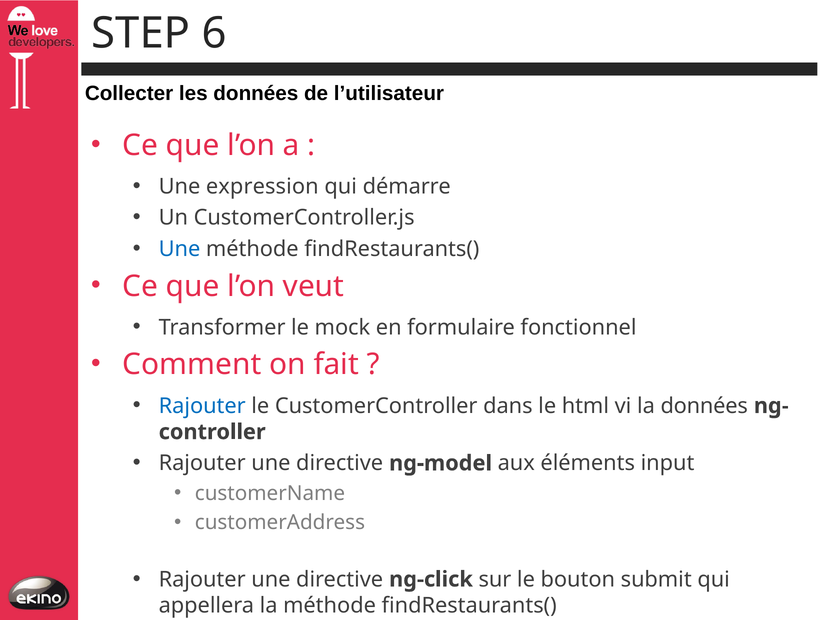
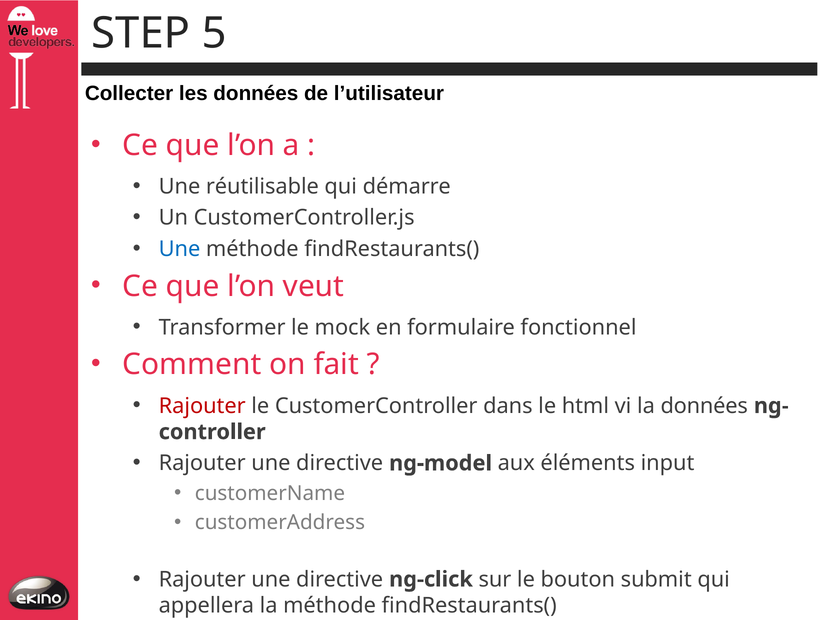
6: 6 -> 5
expression: expression -> réutilisable
Rajouter at (202, 406) colour: blue -> red
